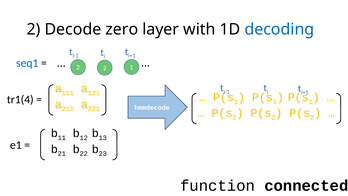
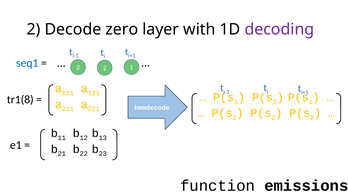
decoding colour: blue -> purple
tr1(4: tr1(4 -> tr1(8
connected: connected -> emissions
